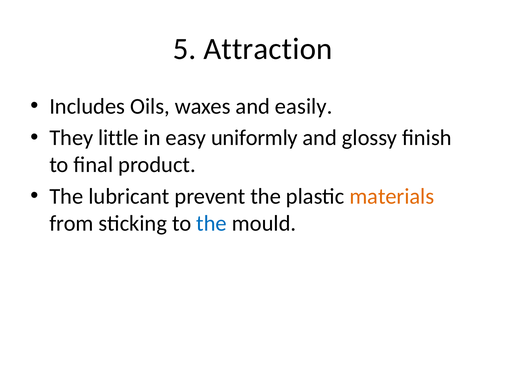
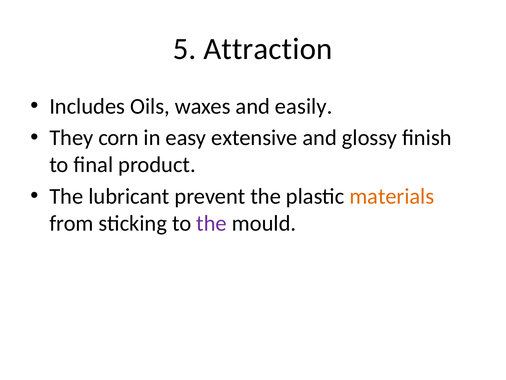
little: little -> corn
uniformly: uniformly -> extensive
the at (212, 223) colour: blue -> purple
